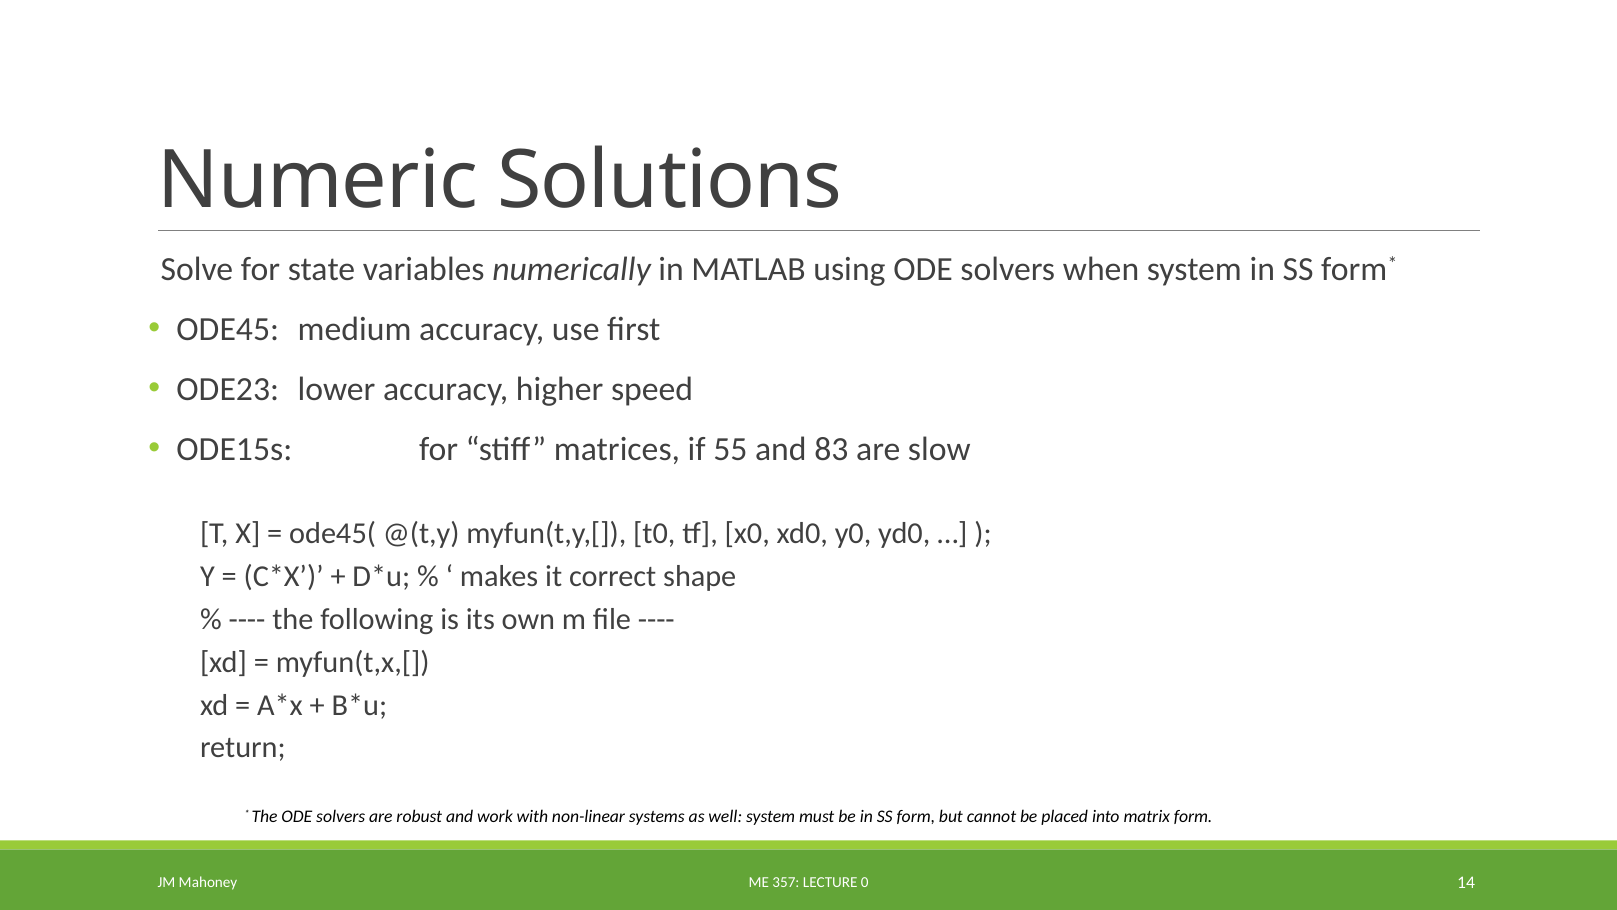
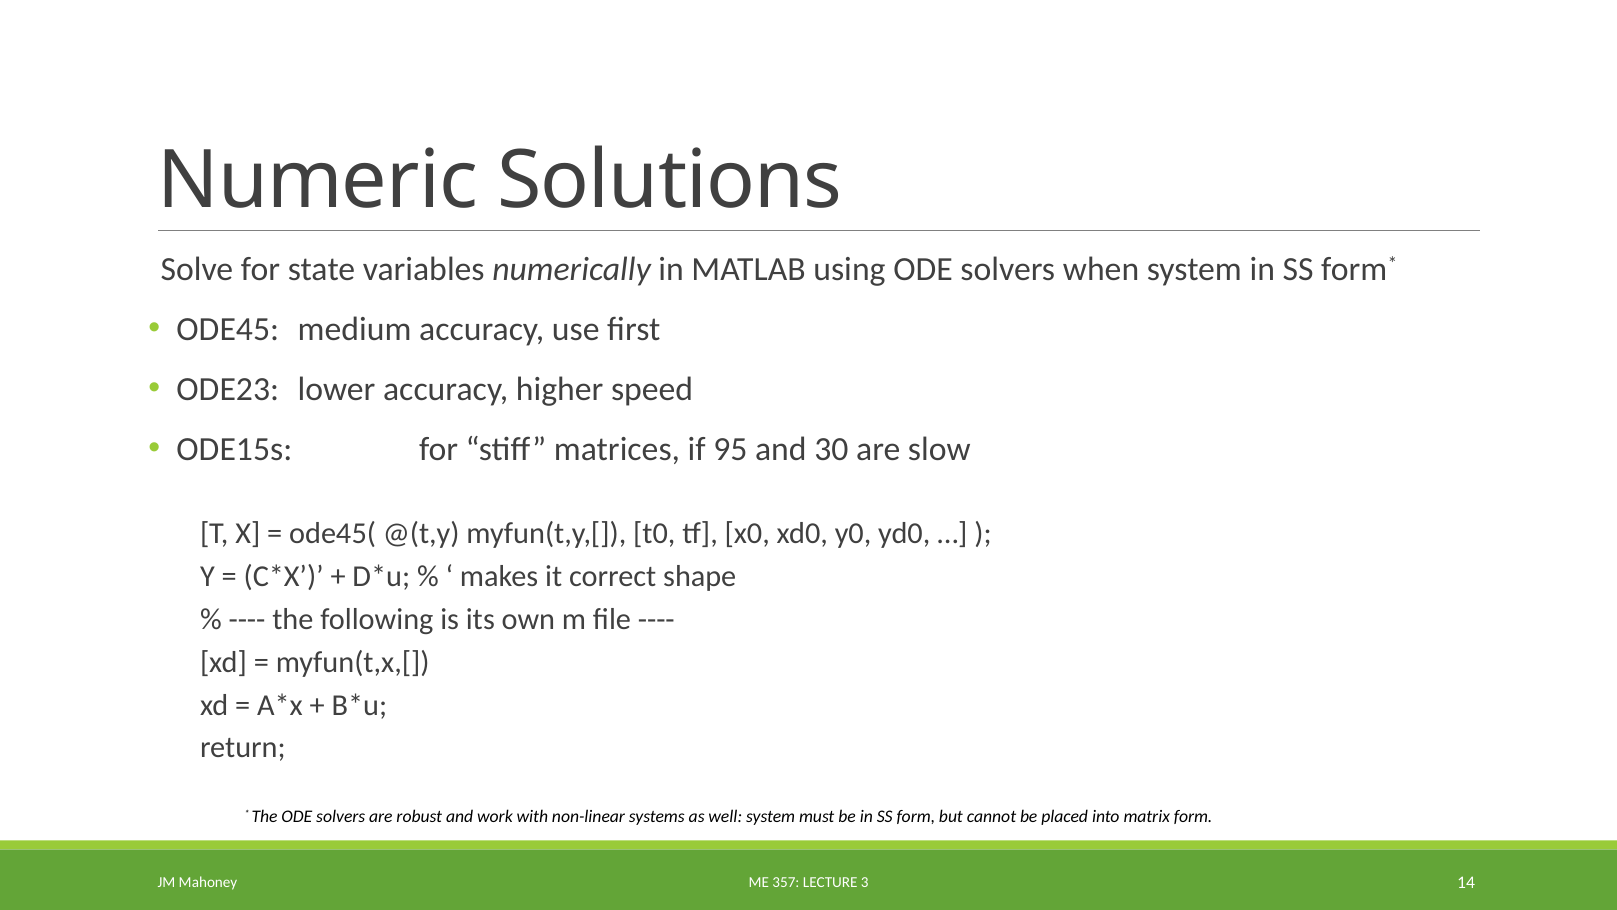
55: 55 -> 95
83: 83 -> 30
0: 0 -> 3
